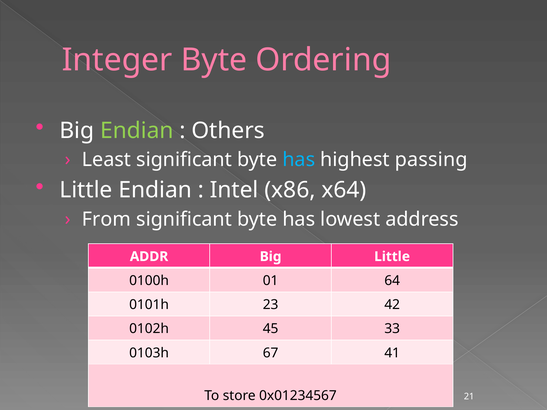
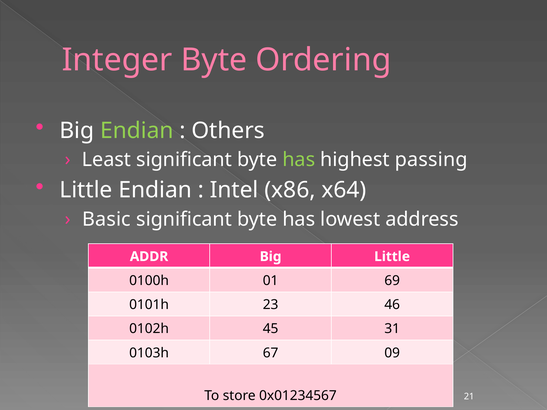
has at (299, 160) colour: light blue -> light green
From: From -> Basic
64: 64 -> 69
42: 42 -> 46
33: 33 -> 31
41: 41 -> 09
